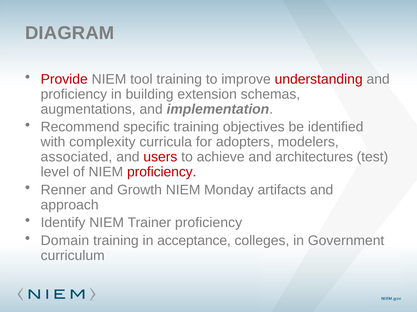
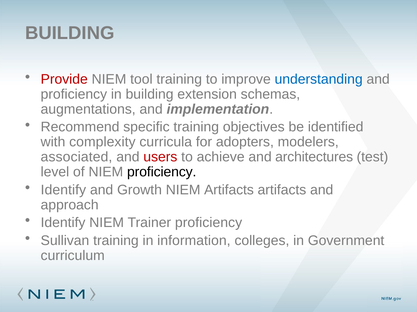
DIAGRAM at (70, 33): DIAGRAM -> BUILDING
understanding colour: red -> blue
proficiency at (162, 172) colour: red -> black
Renner at (63, 190): Renner -> Identify
NIEM Monday: Monday -> Artifacts
Domain: Domain -> Sullivan
acceptance: acceptance -> information
